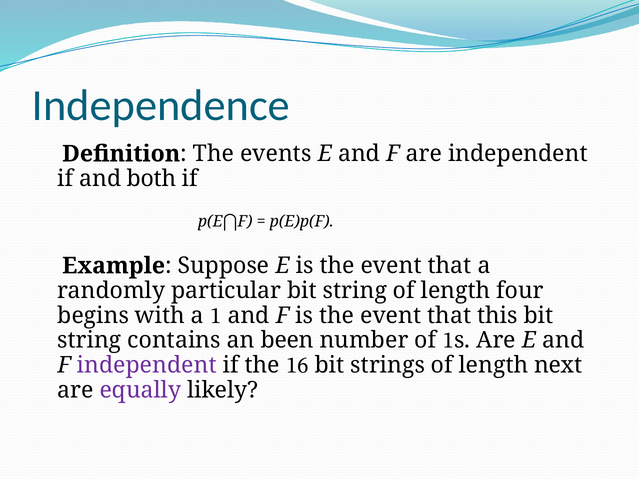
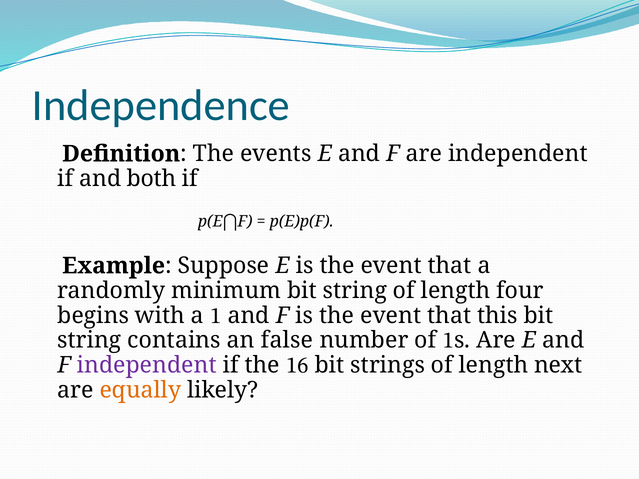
particular: particular -> minimum
been: been -> false
equally colour: purple -> orange
